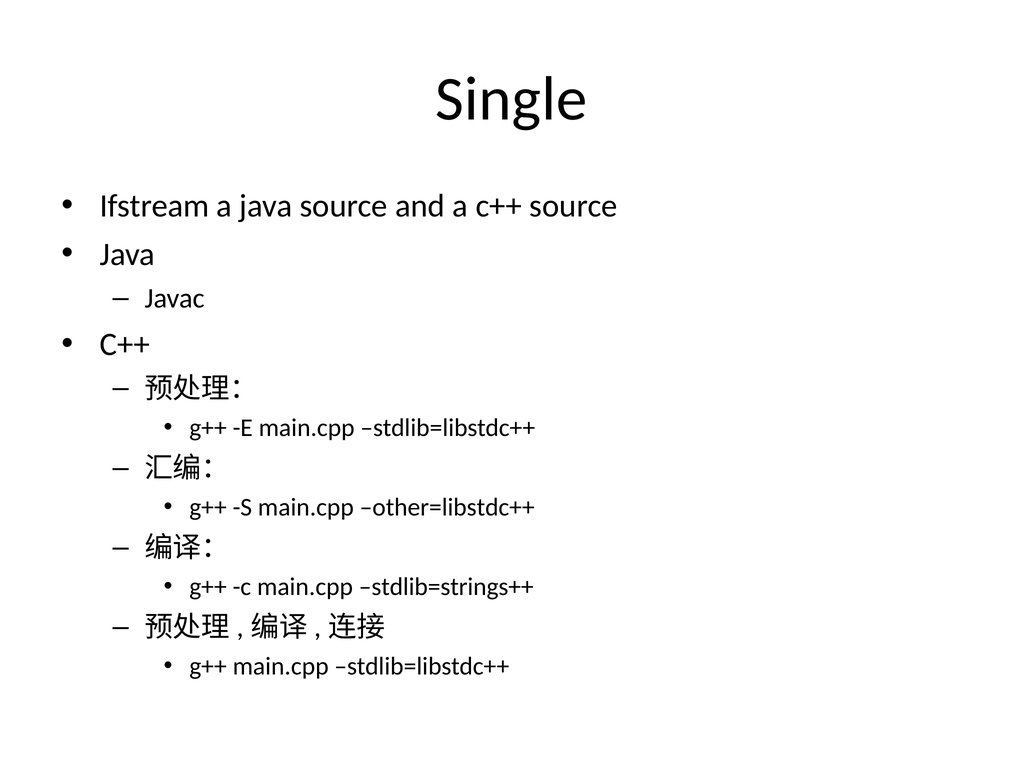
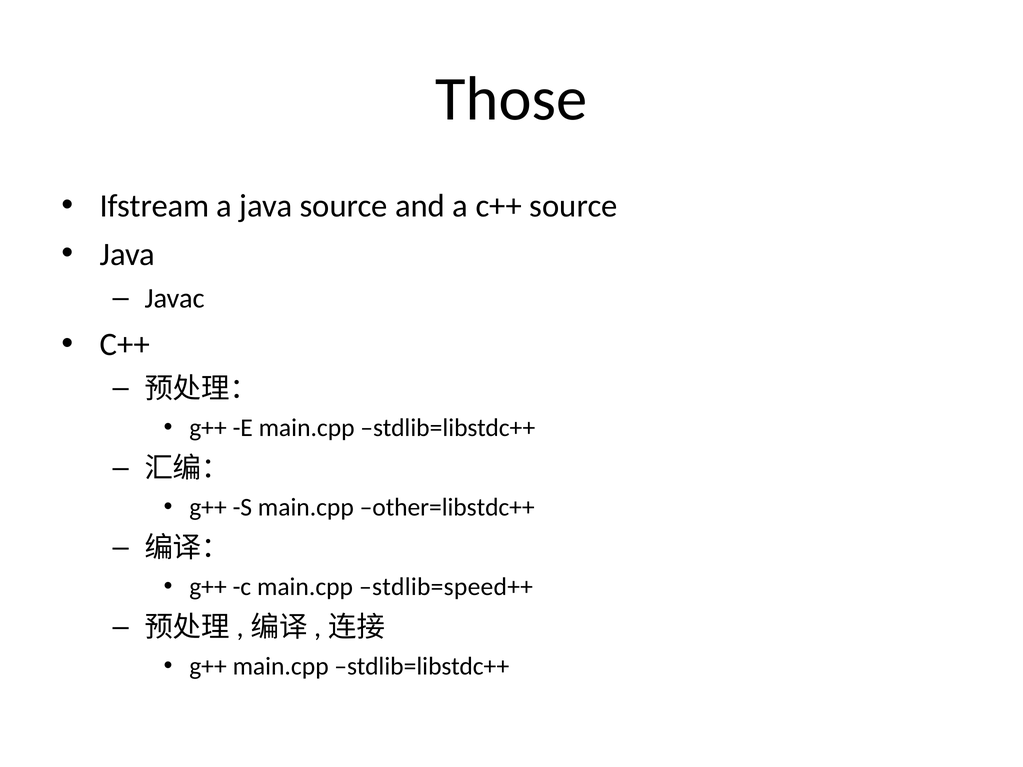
Single: Single -> Those
stdlib=strings++: stdlib=strings++ -> stdlib=speed++
